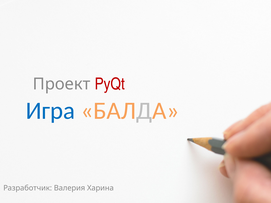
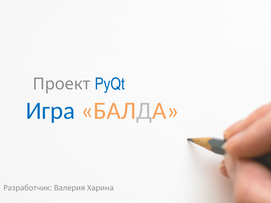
PyQt colour: red -> blue
